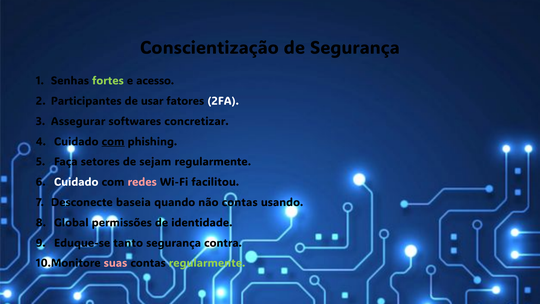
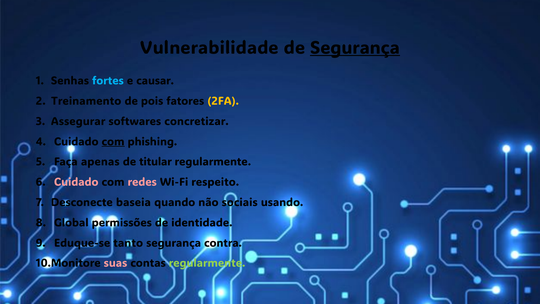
Conscientização: Conscientização -> Vulnerabilidade
Segurança at (355, 48) underline: none -> present
fortes colour: light green -> light blue
acesso: acesso -> causar
Participantes: Participantes -> Treinamento
usar: usar -> pois
2FA colour: white -> yellow
setores: setores -> apenas
sejam: sejam -> titular
Cuidado at (76, 182) colour: white -> pink
facilitou: facilitou -> respeito
não contas: contas -> sociais
